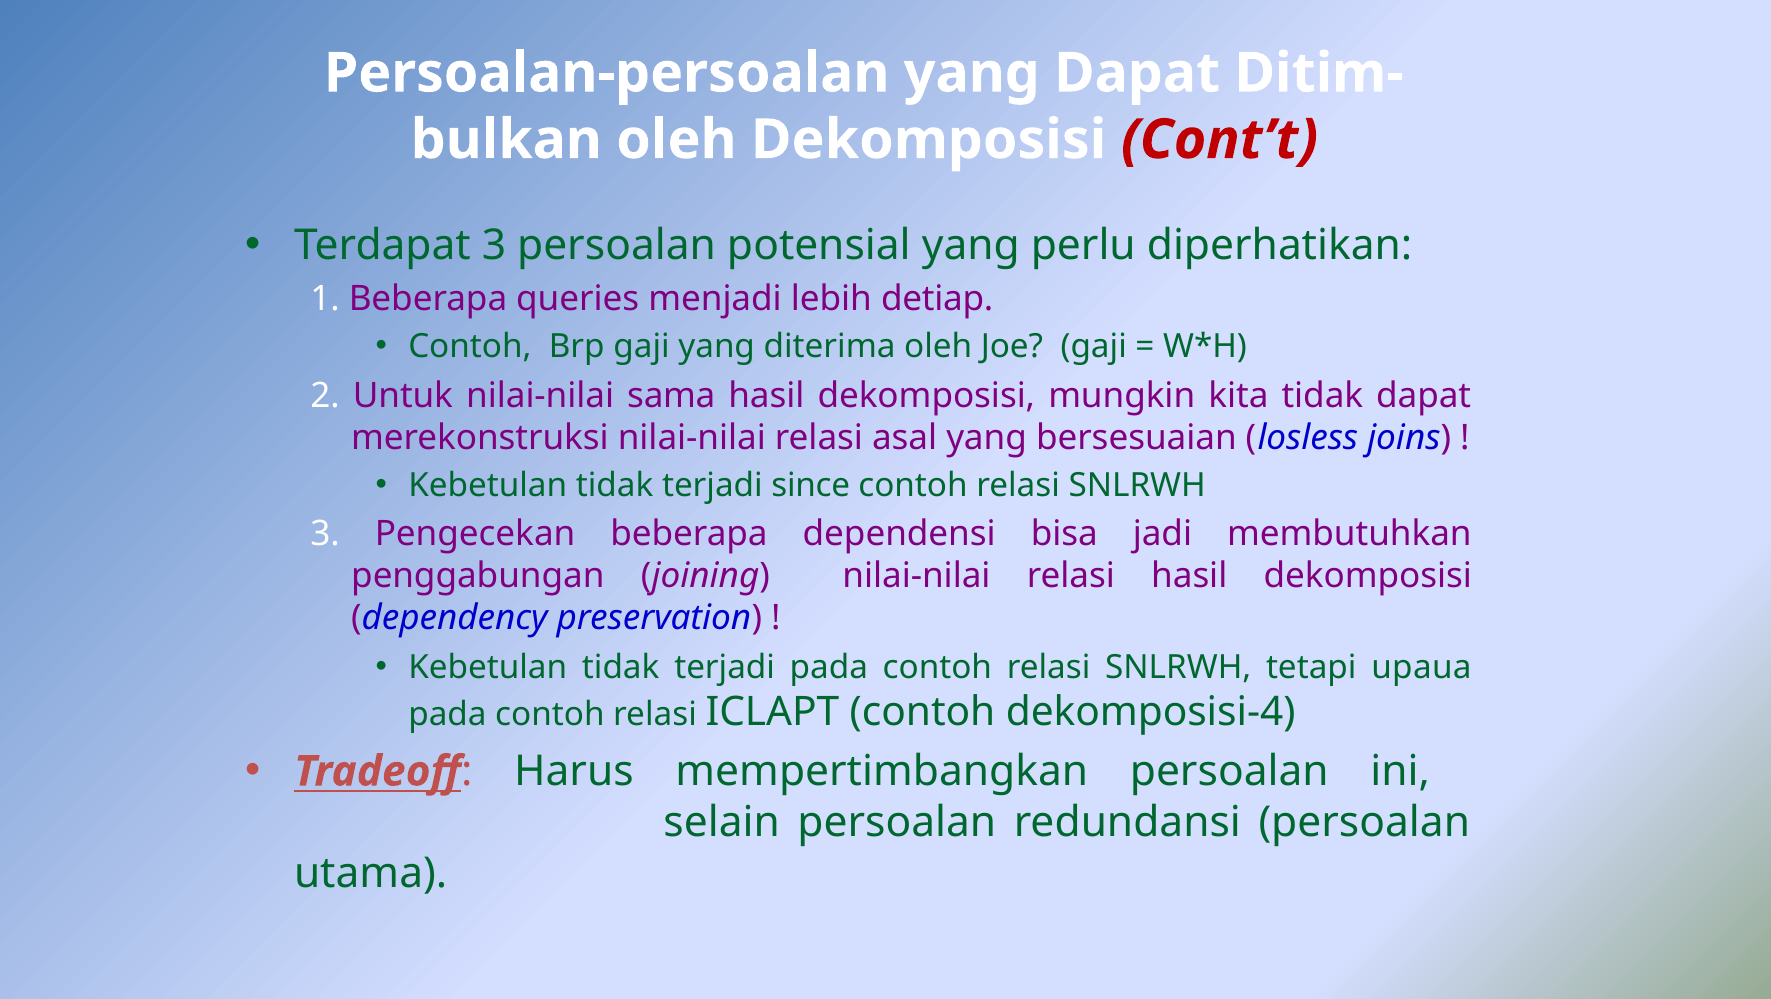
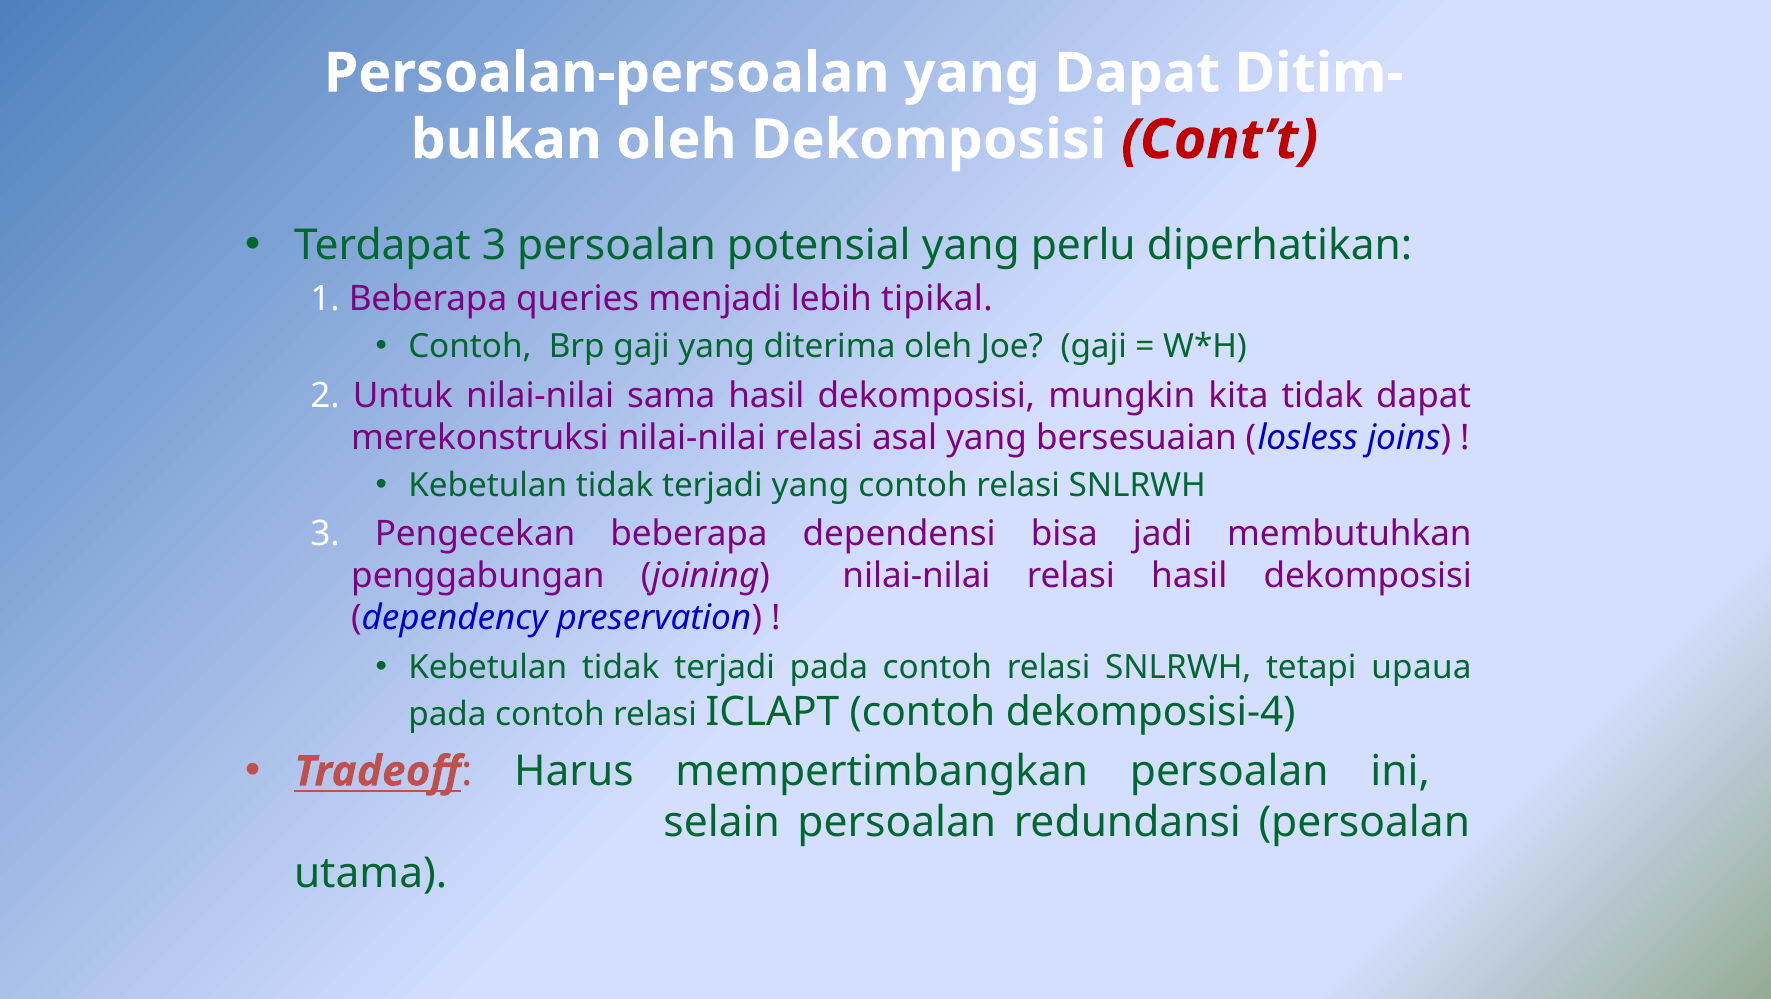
detiap: detiap -> tipikal
terjadi since: since -> yang
